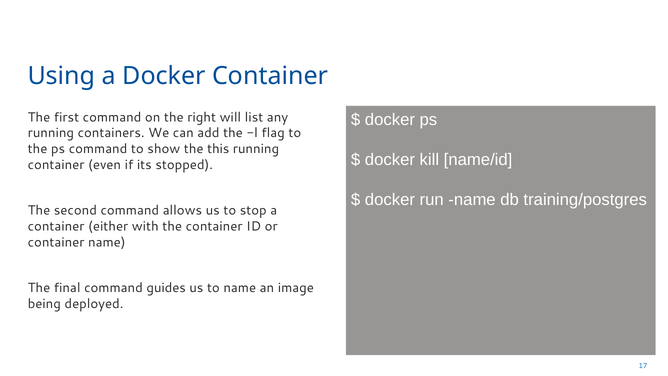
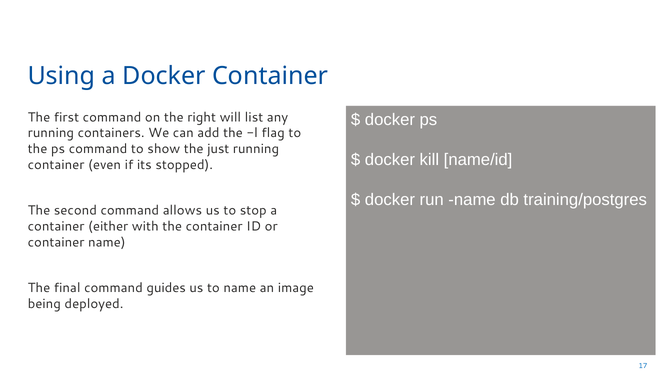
this: this -> just
